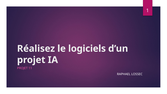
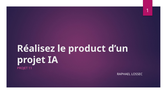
logiciels: logiciels -> product
